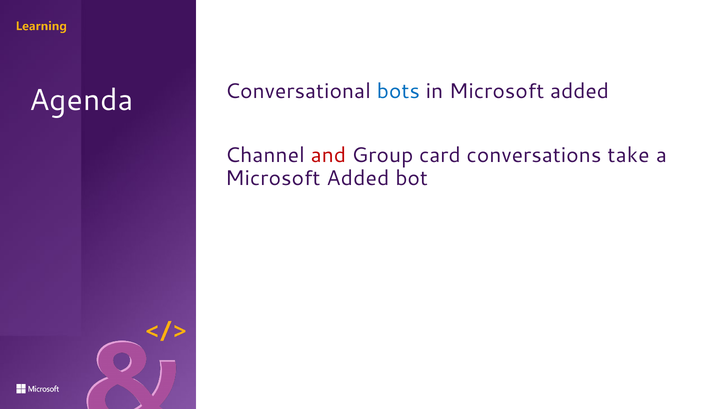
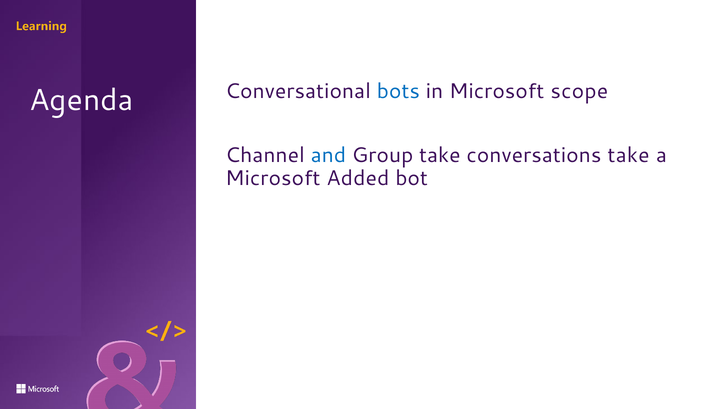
in Microsoft added: added -> scope
and colour: red -> blue
Group card: card -> take
